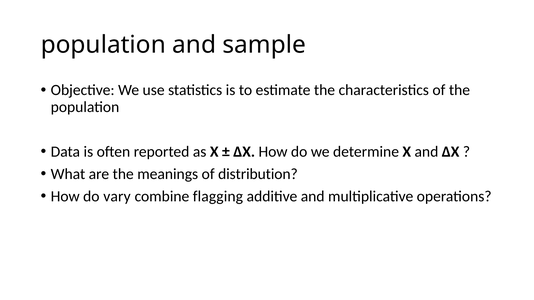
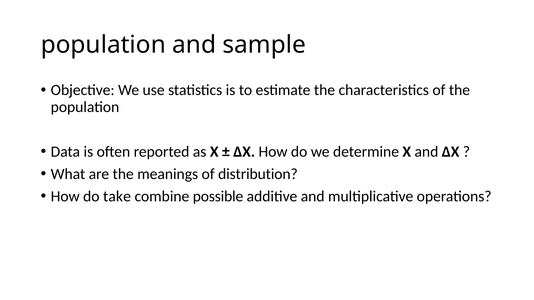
vary: vary -> take
flagging: flagging -> possible
